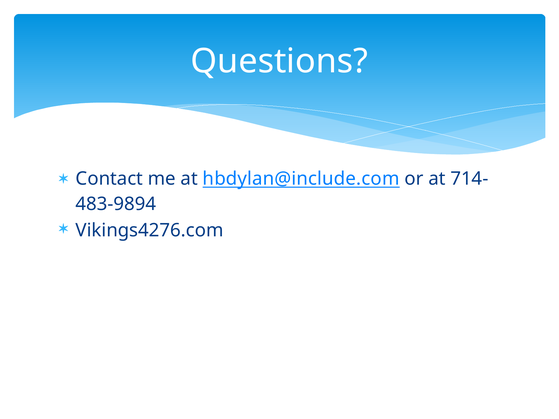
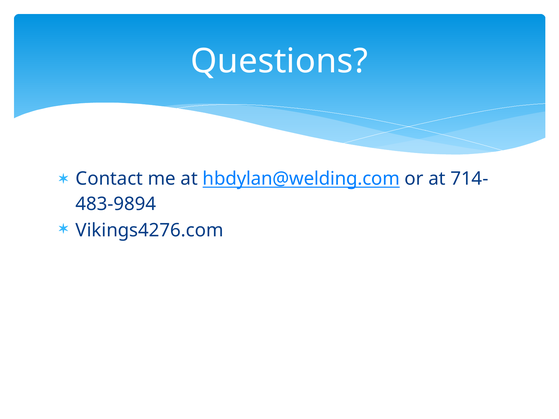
hbdylan@include.com: hbdylan@include.com -> hbdylan@welding.com
